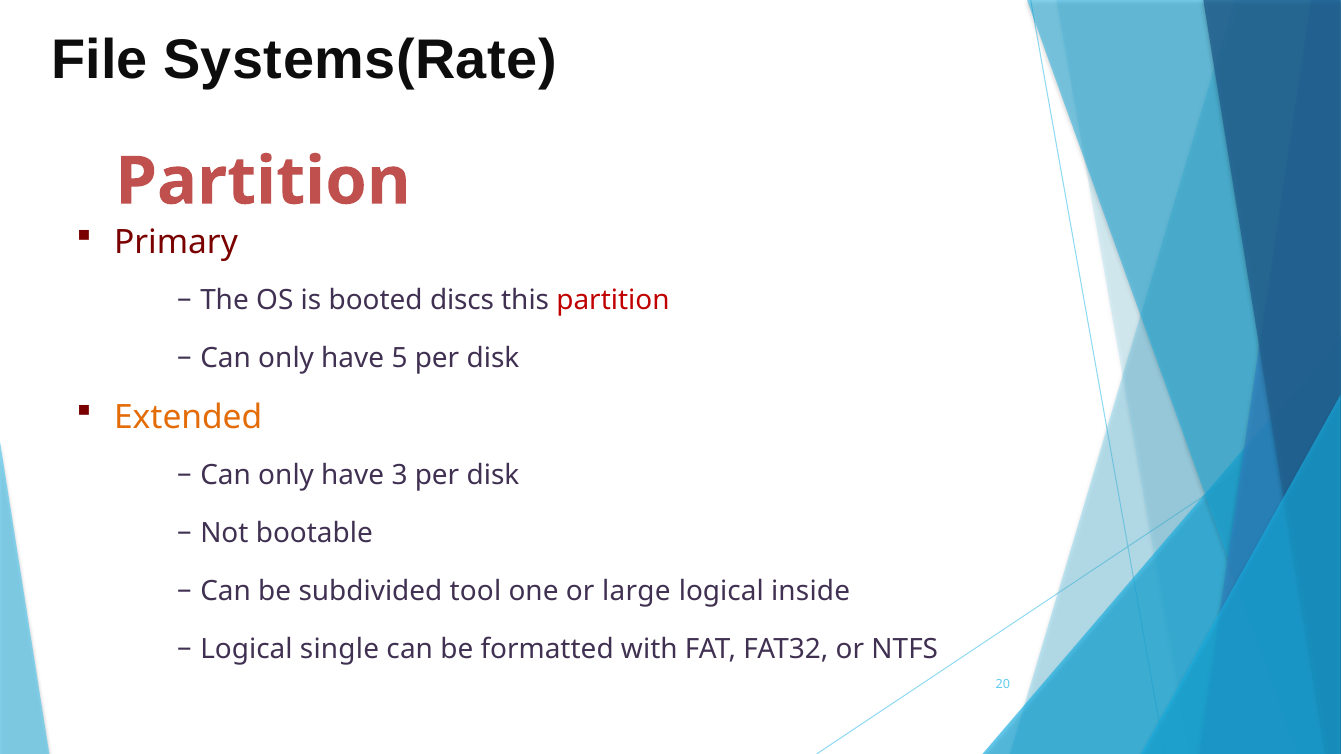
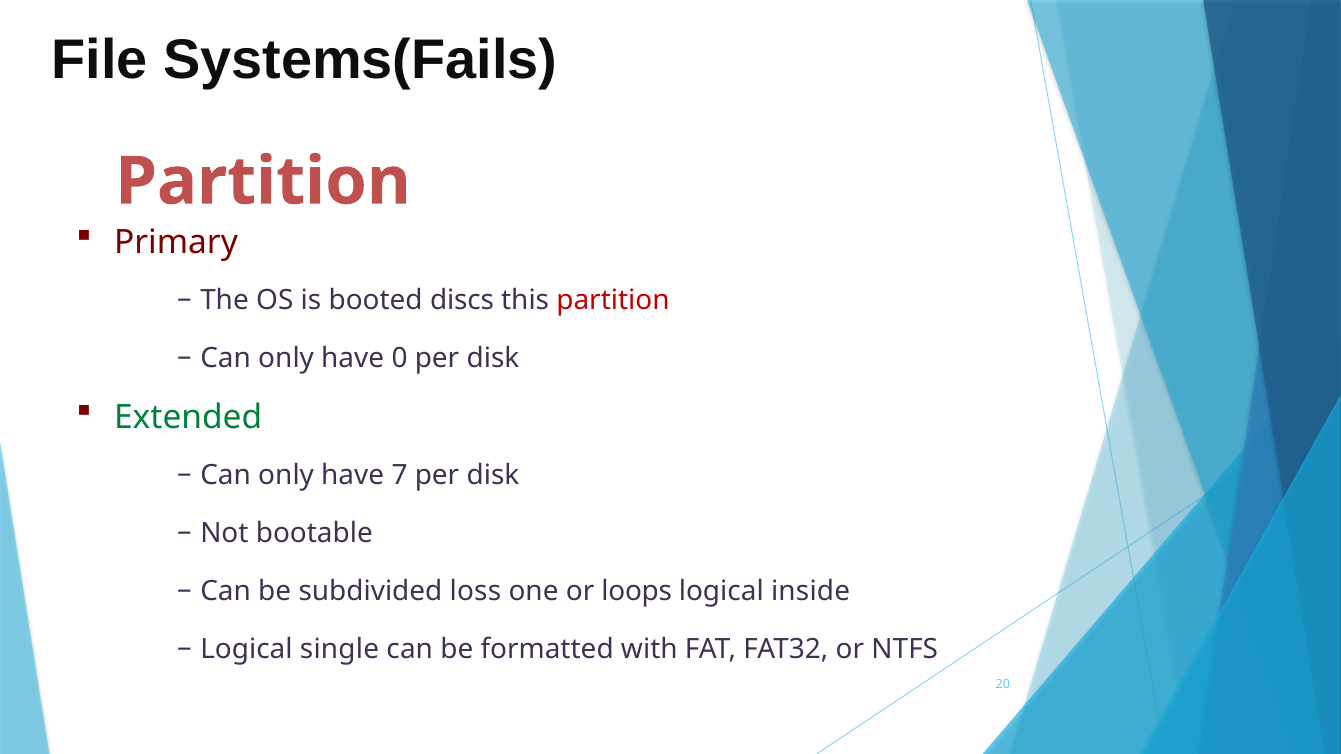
Systems(Rate: Systems(Rate -> Systems(Fails
5: 5 -> 0
Extended colour: orange -> green
3: 3 -> 7
tool: tool -> loss
large: large -> loops
